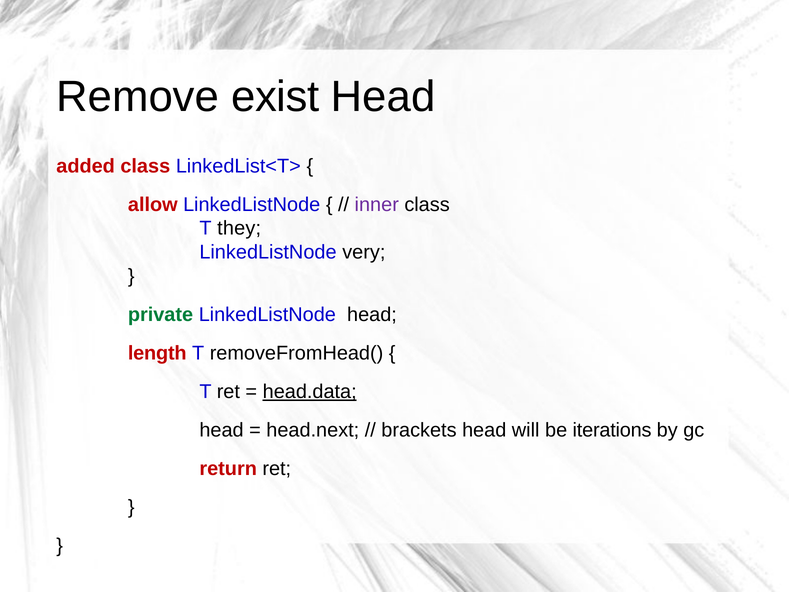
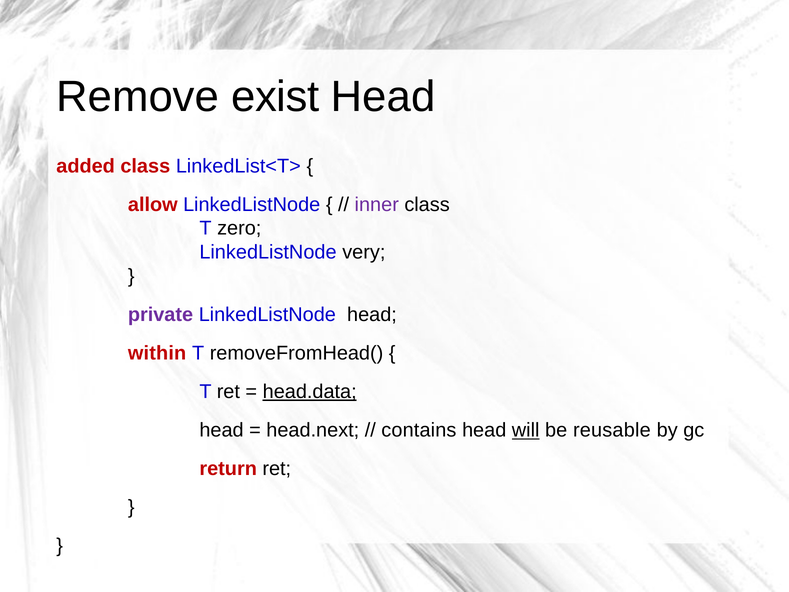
they: they -> zero
private colour: green -> purple
length: length -> within
brackets: brackets -> contains
will underline: none -> present
iterations: iterations -> reusable
